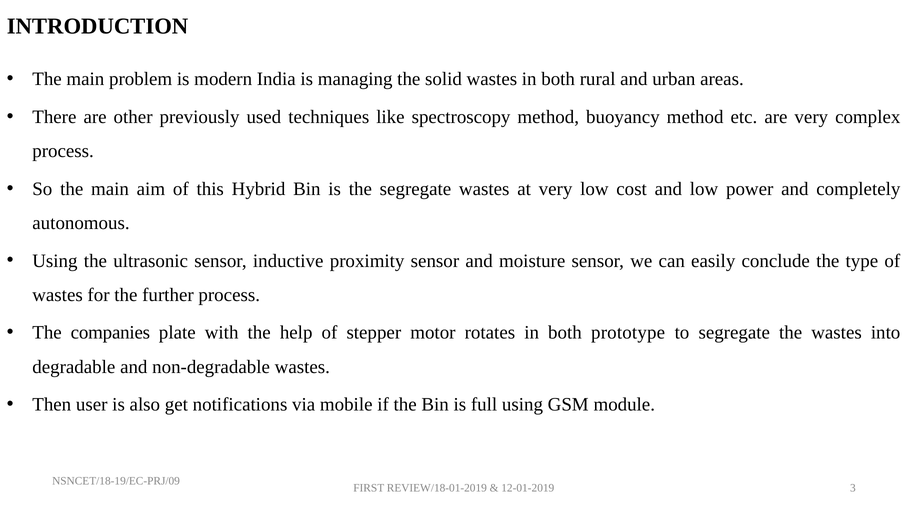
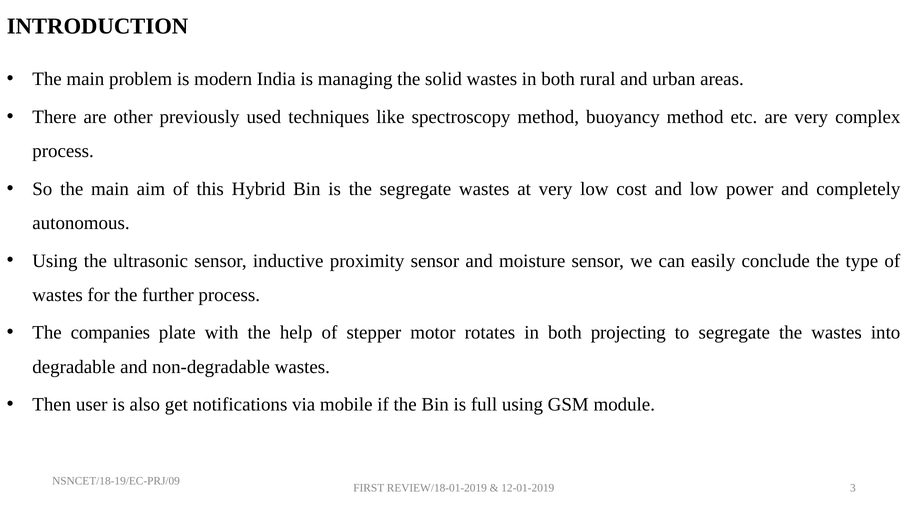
prototype: prototype -> projecting
